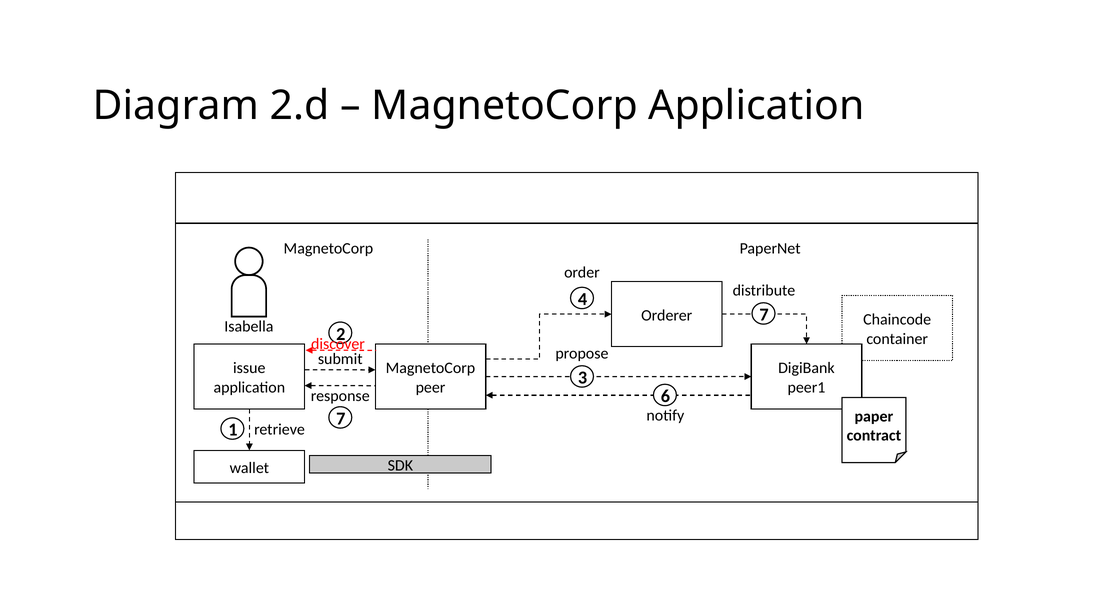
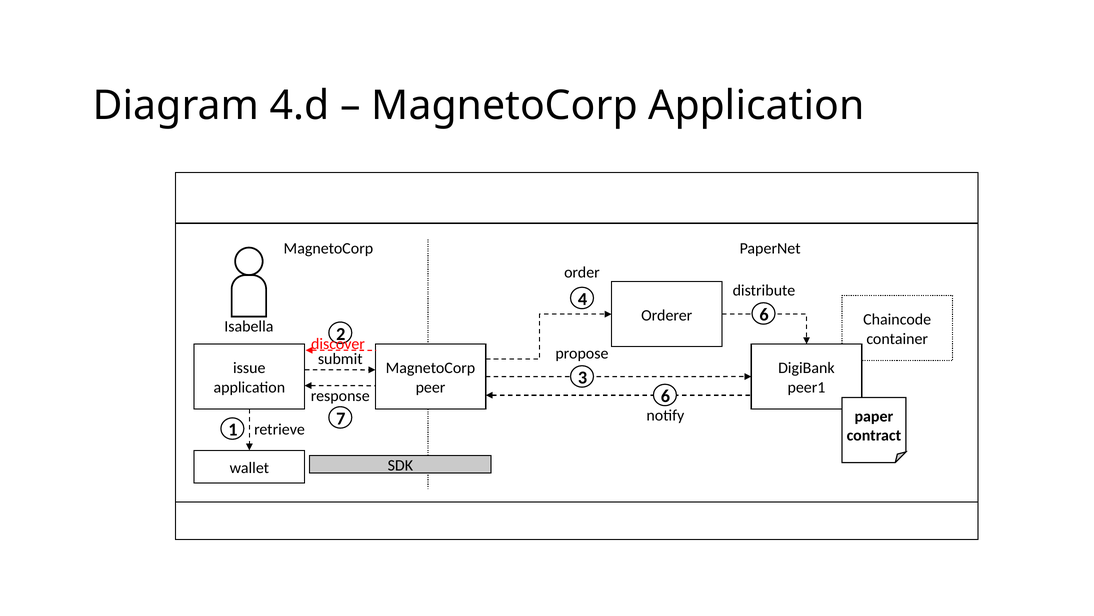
2.d: 2.d -> 4.d
Orderer 7: 7 -> 6
